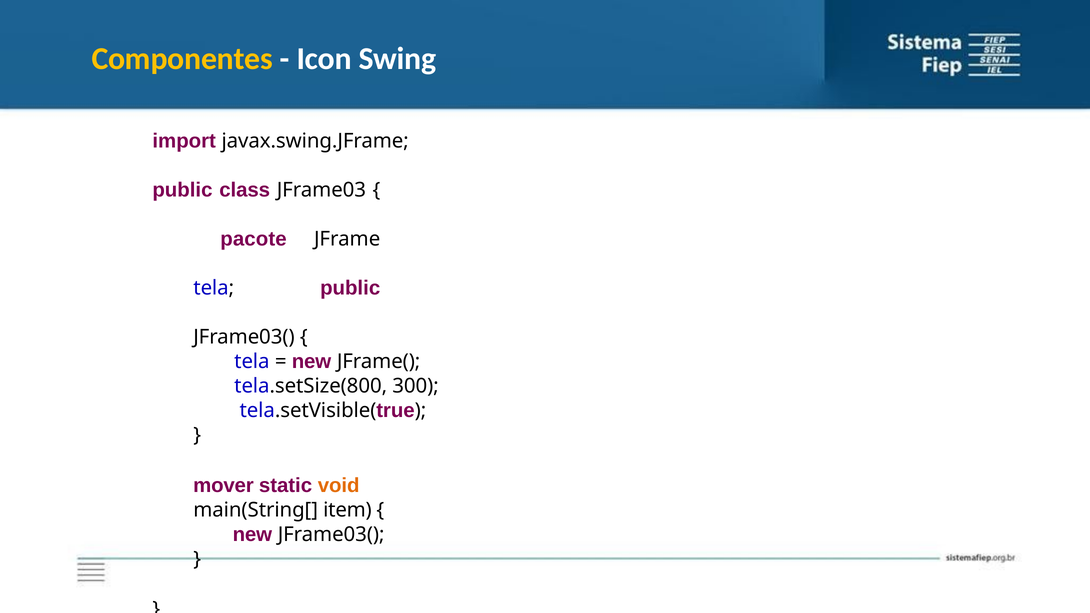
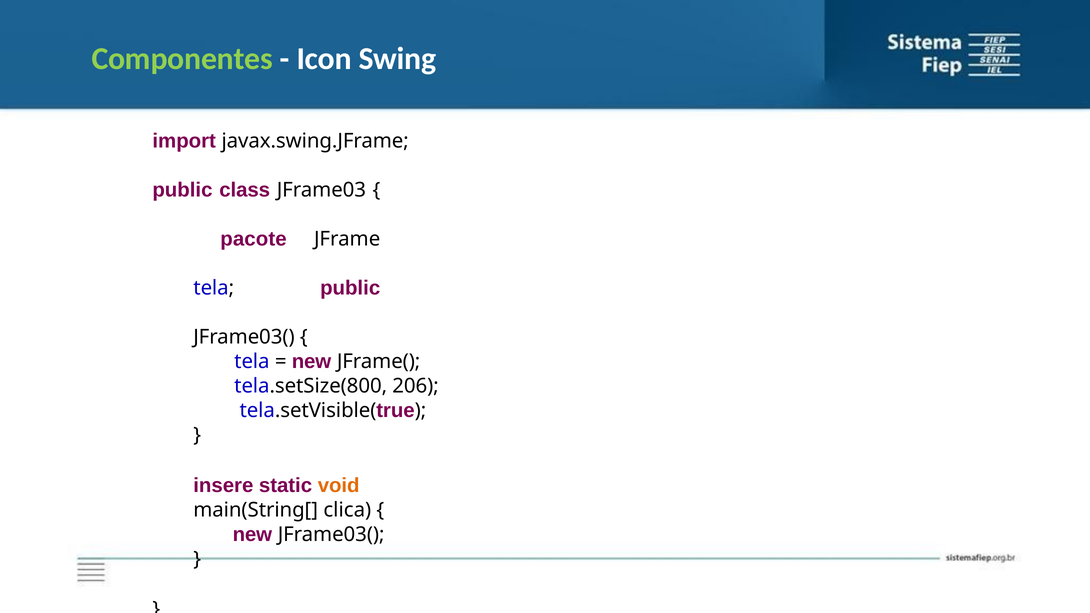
Componentes colour: yellow -> light green
300: 300 -> 206
mover: mover -> insere
item: item -> clica
